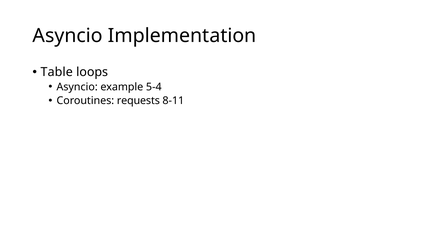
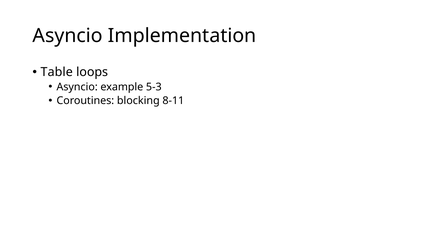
5-4: 5-4 -> 5-3
requests: requests -> blocking
